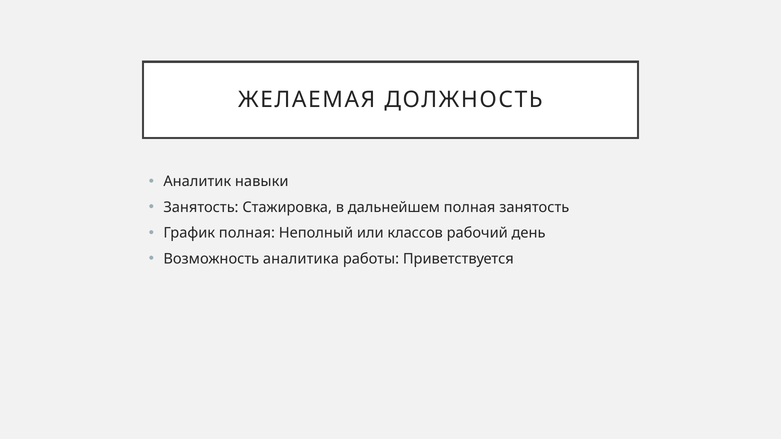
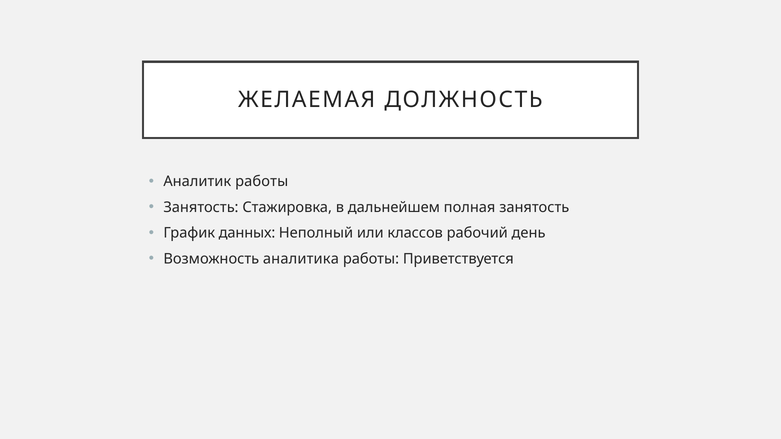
Аналитик навыки: навыки -> работы
График полная: полная -> данных
